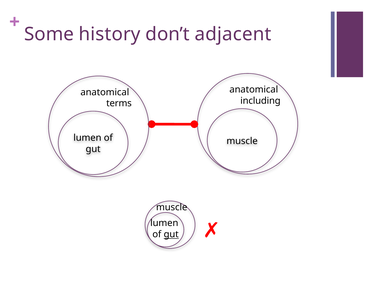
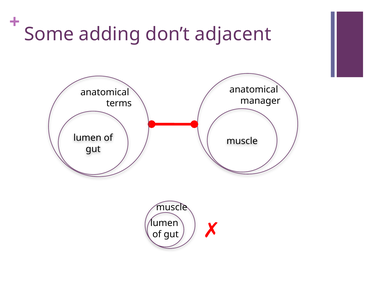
history: history -> adding
including: including -> manager
gut at (171, 235) underline: present -> none
